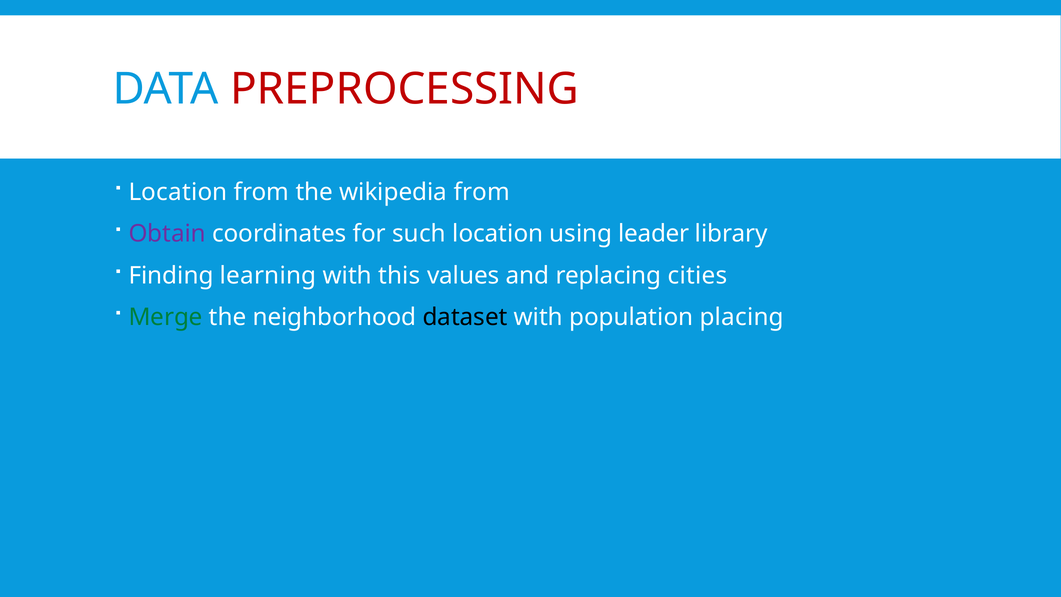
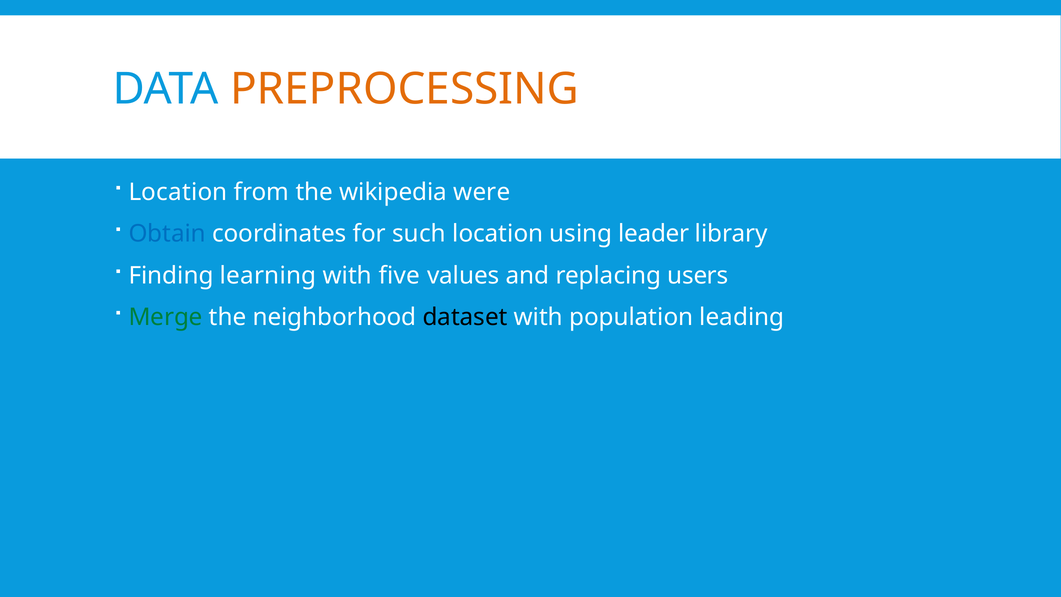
PREPROCESSING colour: red -> orange
wikipedia from: from -> were
Obtain colour: purple -> blue
this: this -> five
cities: cities -> users
placing: placing -> leading
